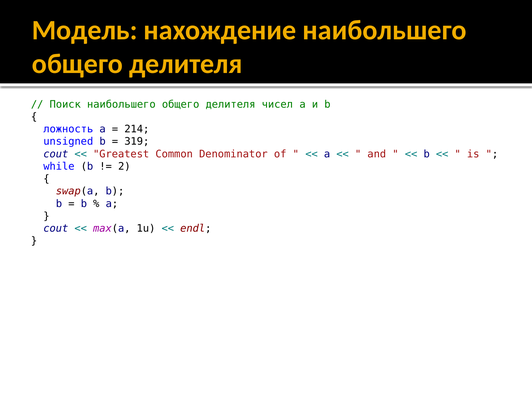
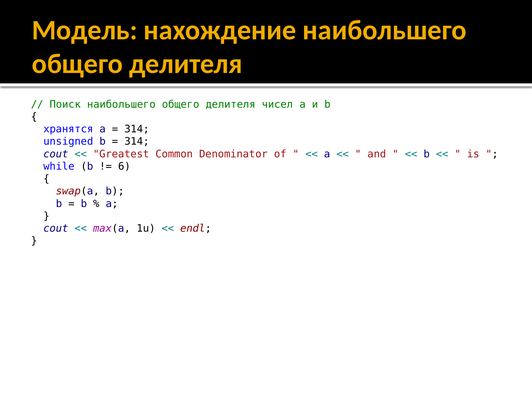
ложность: ложность -> хранятся
214 at (137, 129): 214 -> 314
319 at (137, 142): 319 -> 314
2: 2 -> 6
